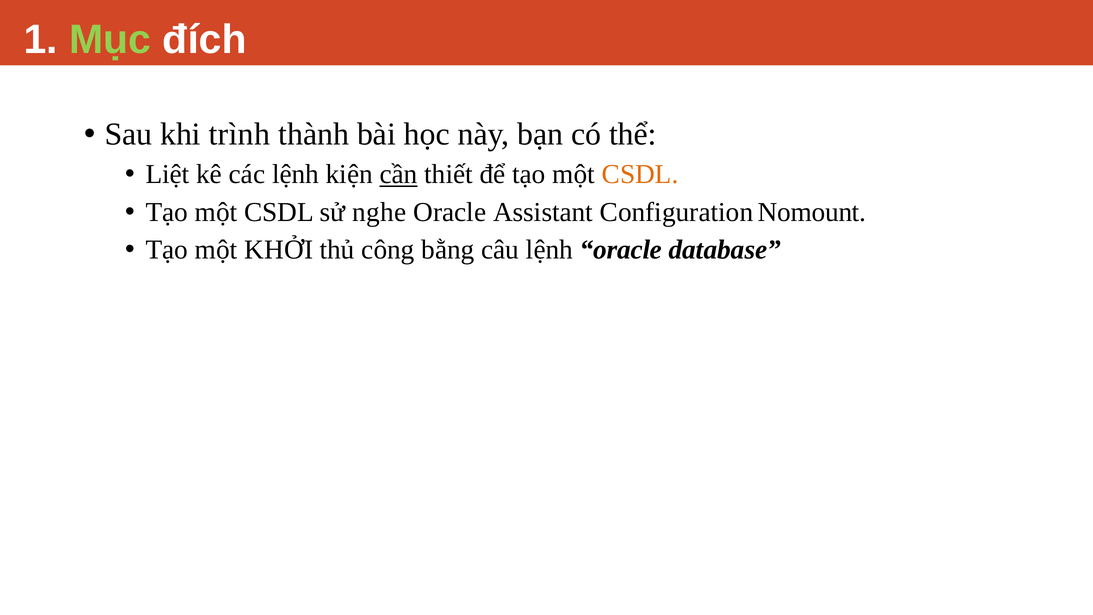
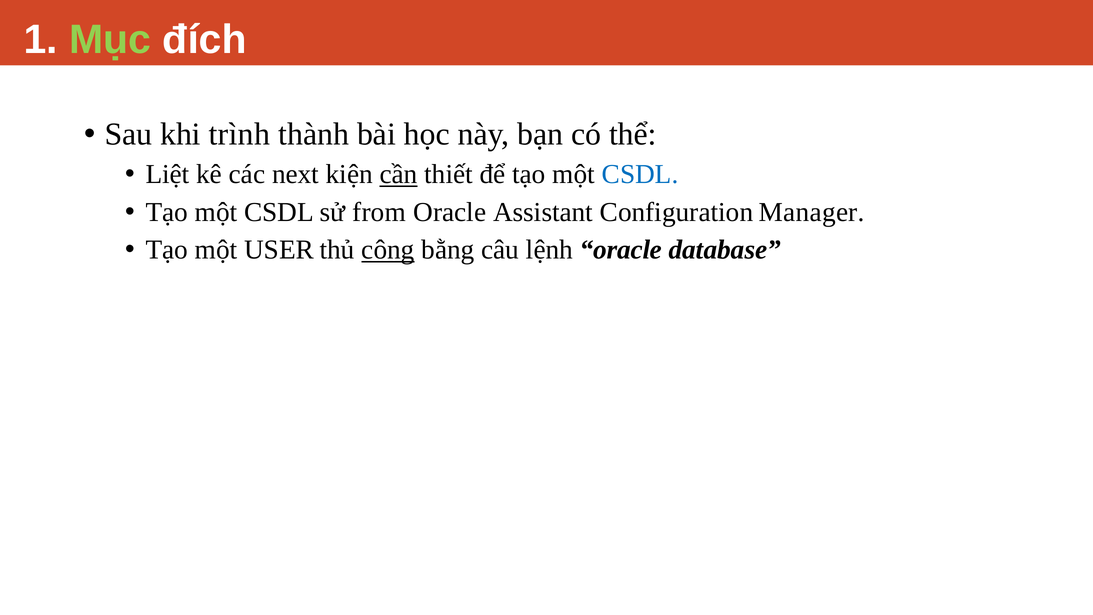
các lệnh: lệnh -> next
CSDL at (640, 174) colour: orange -> blue
nghe: nghe -> from
Nomount: Nomount -> Manager
KHỞI: KHỞI -> USER
công underline: none -> present
